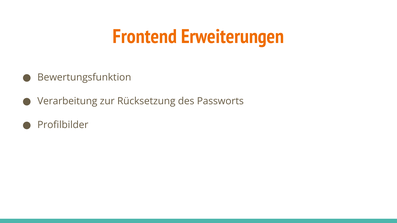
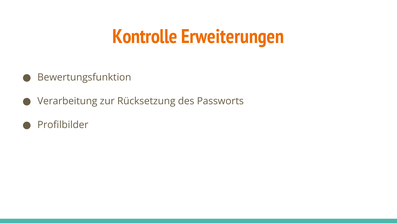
Frontend: Frontend -> Kontrolle
